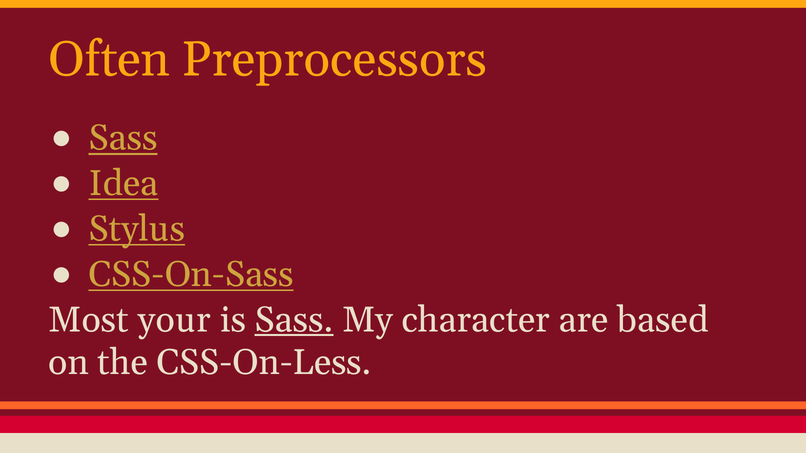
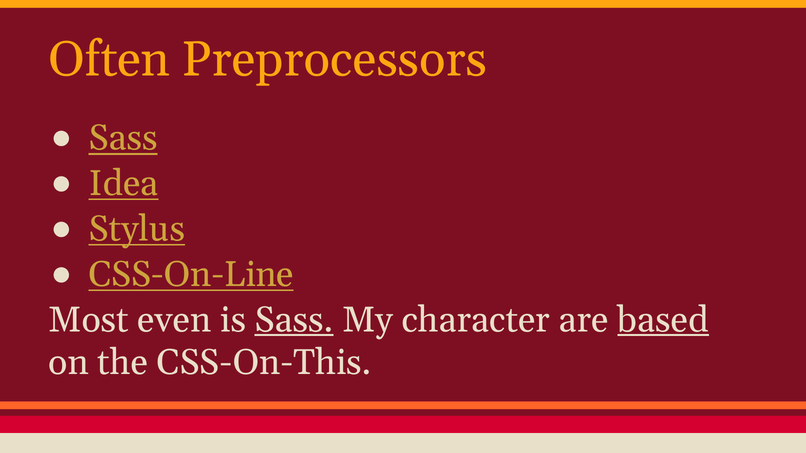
CSS-On-Sass: CSS-On-Sass -> CSS-On-Line
your: your -> even
based underline: none -> present
CSS-On-Less: CSS-On-Less -> CSS-On-This
